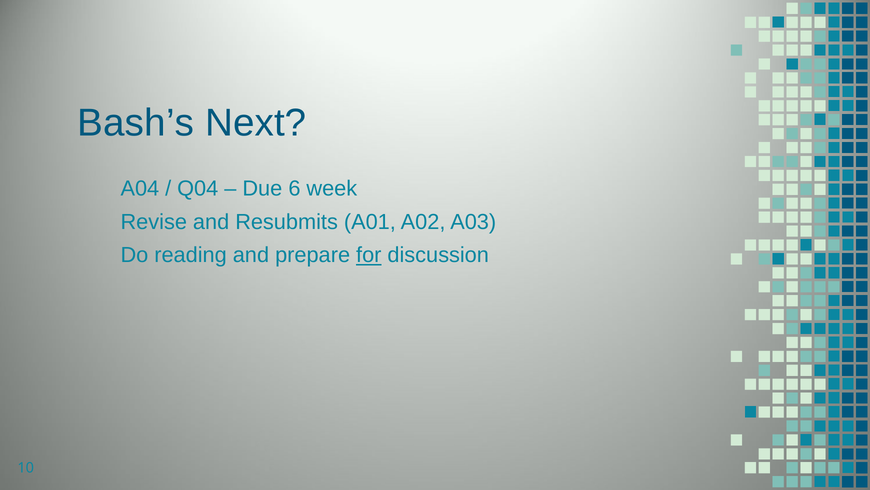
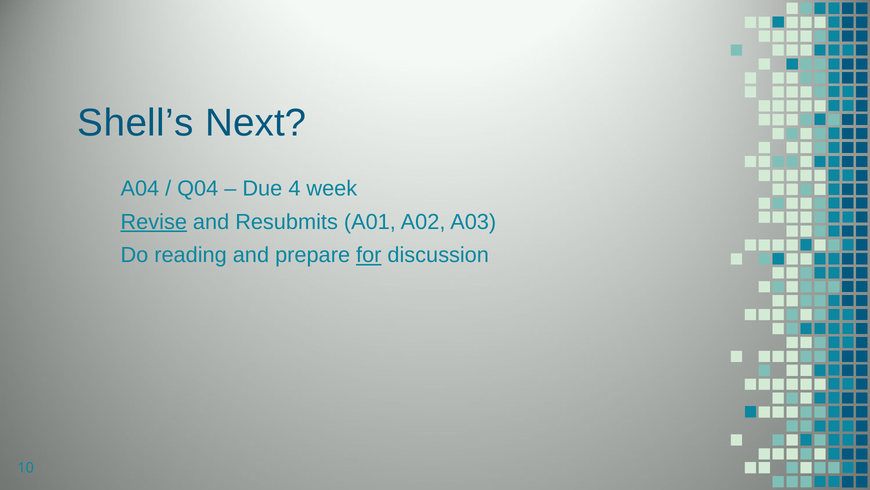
Bash’s: Bash’s -> Shell’s
6: 6 -> 4
Revise underline: none -> present
